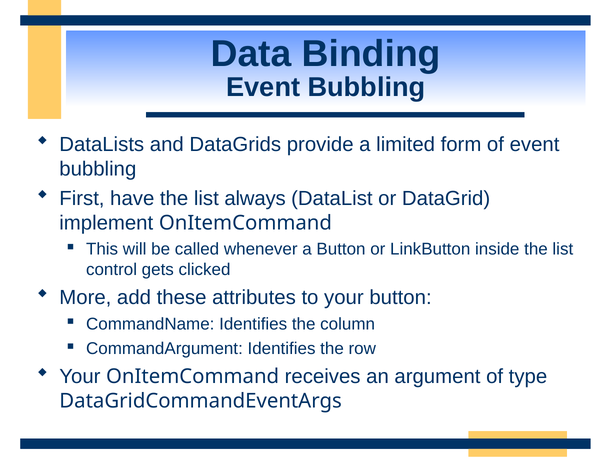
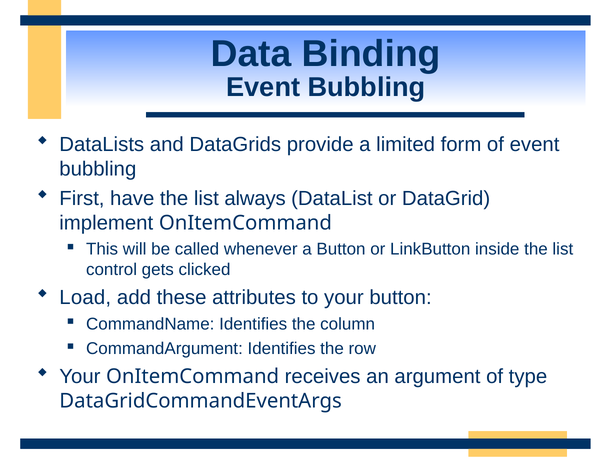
More: More -> Load
